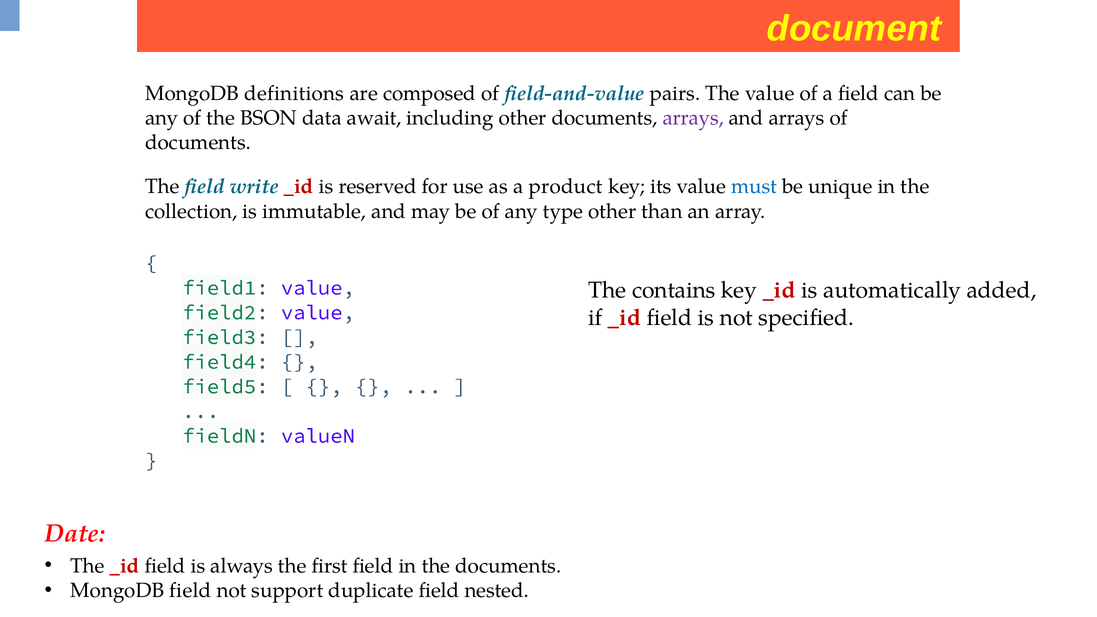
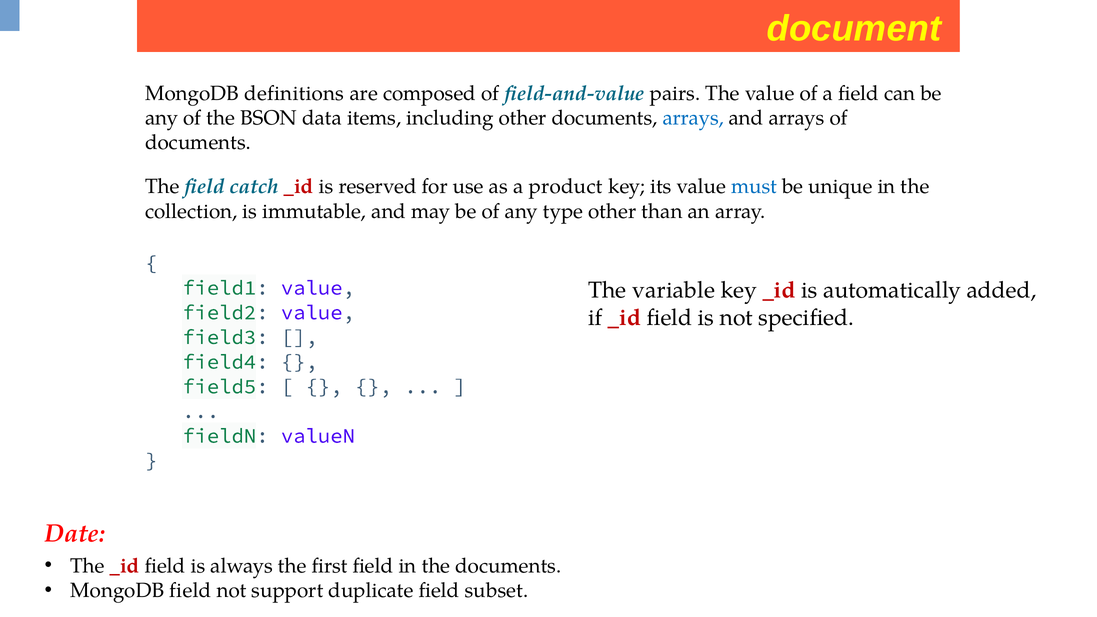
await: await -> items
arrays at (693, 118) colour: purple -> blue
write: write -> catch
contains: contains -> variable
nested: nested -> subset
